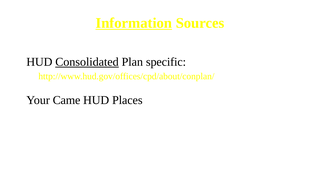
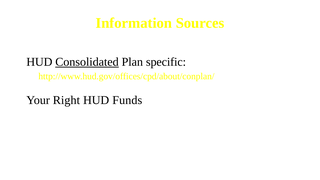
Information underline: present -> none
Came: Came -> Right
Places: Places -> Funds
